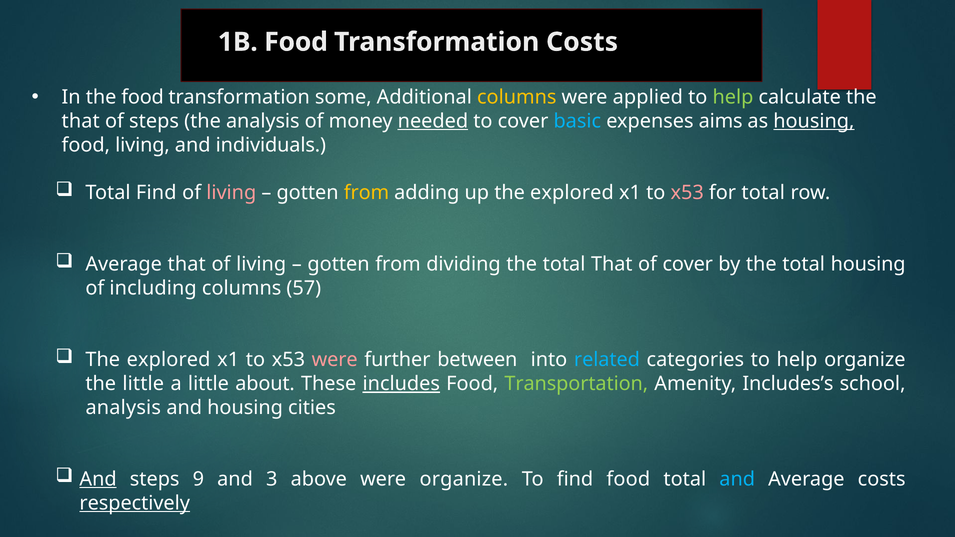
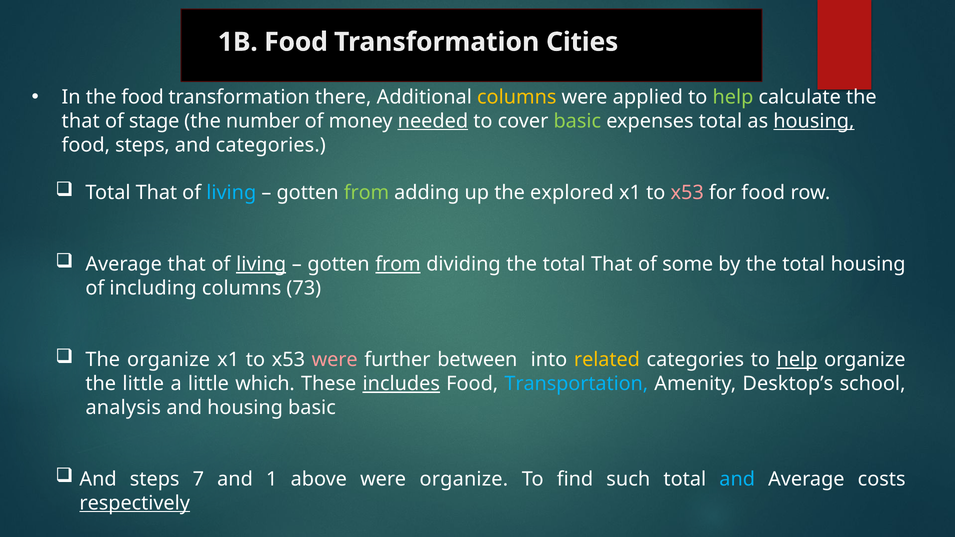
Transformation Costs: Costs -> Cities
some: some -> there
of steps: steps -> stage
the analysis: analysis -> number
basic at (577, 121) colour: light blue -> light green
expenses aims: aims -> total
food living: living -> steps
and individuals: individuals -> categories
Find at (156, 193): Find -> That
living at (231, 193) colour: pink -> light blue
from at (366, 193) colour: yellow -> light green
for total: total -> food
living at (261, 264) underline: none -> present
from at (398, 264) underline: none -> present
of cover: cover -> some
57: 57 -> 73
explored at (169, 360): explored -> organize
related colour: light blue -> yellow
help at (797, 360) underline: none -> present
about: about -> which
Transportation colour: light green -> light blue
Includes’s: Includes’s -> Desktop’s
housing cities: cities -> basic
And at (98, 479) underline: present -> none
9: 9 -> 7
3: 3 -> 1
find food: food -> such
